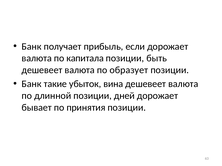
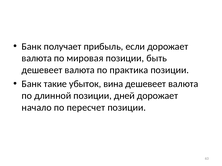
капитала: капитала -> мировая
образует: образует -> практика
бывает: бывает -> начало
принятия: принятия -> пересчет
